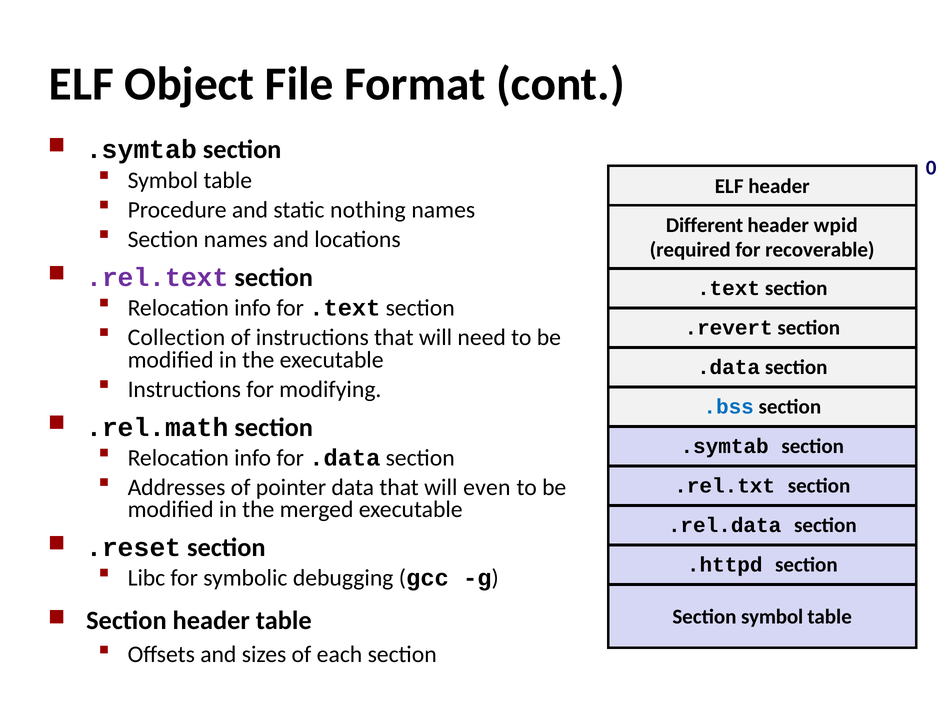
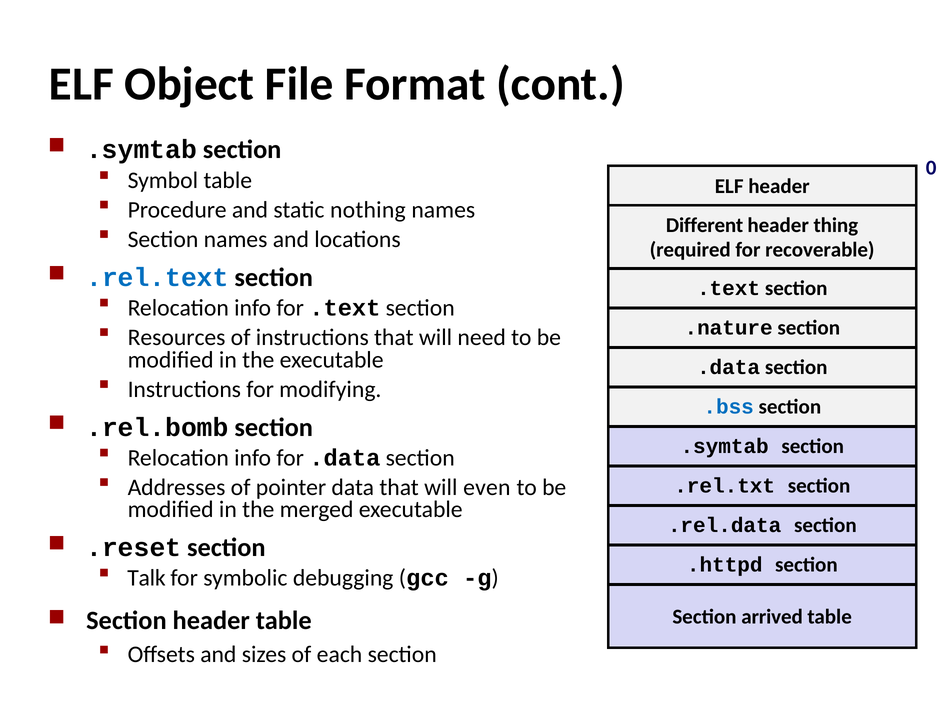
wpid: wpid -> thing
.rel.text colour: purple -> blue
.revert: .revert -> .nature
Collection: Collection -> Resources
.rel.math: .rel.math -> .rel.bomb
Libc: Libc -> Talk
Section symbol: symbol -> arrived
